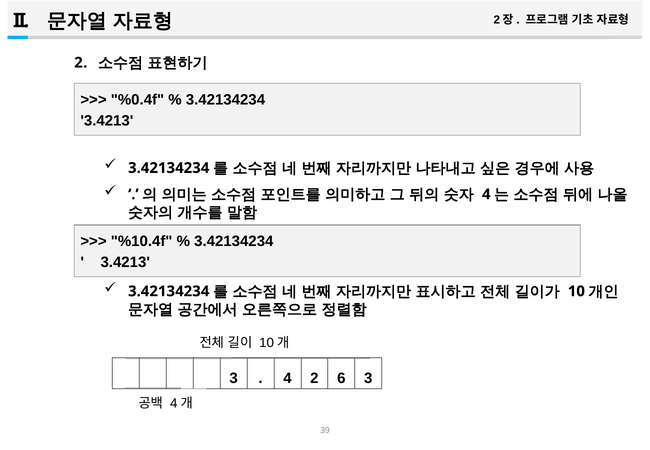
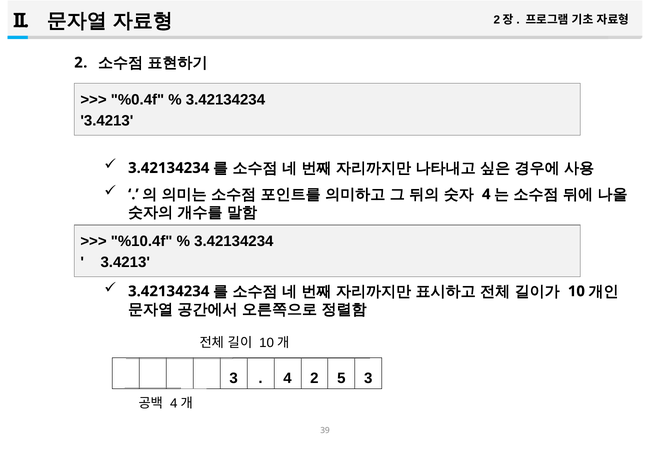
6: 6 -> 5
